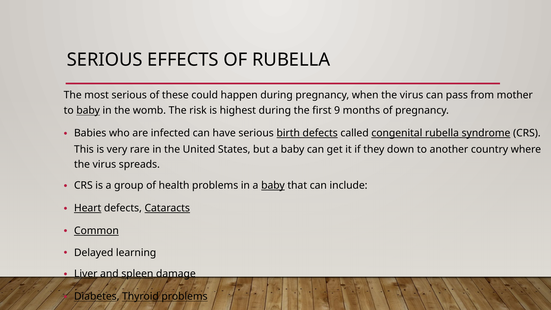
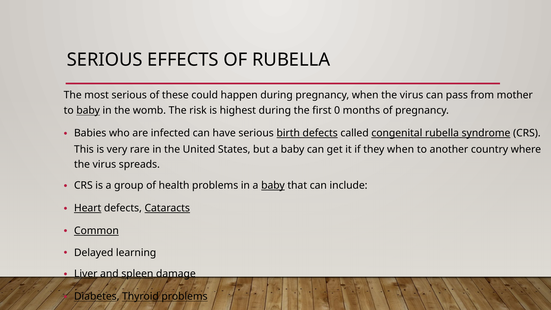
9: 9 -> 0
they down: down -> when
